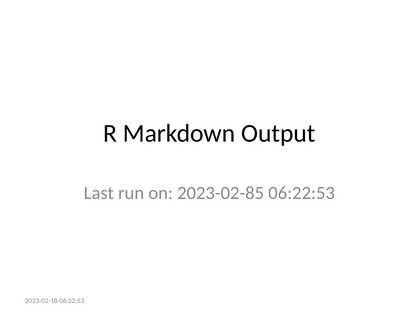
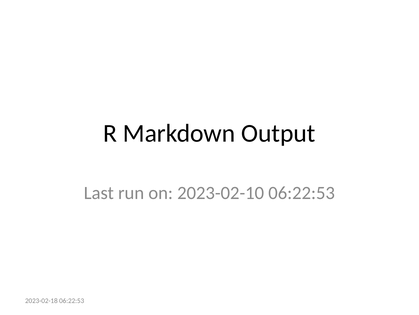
2023-02-85: 2023-02-85 -> 2023-02-10
